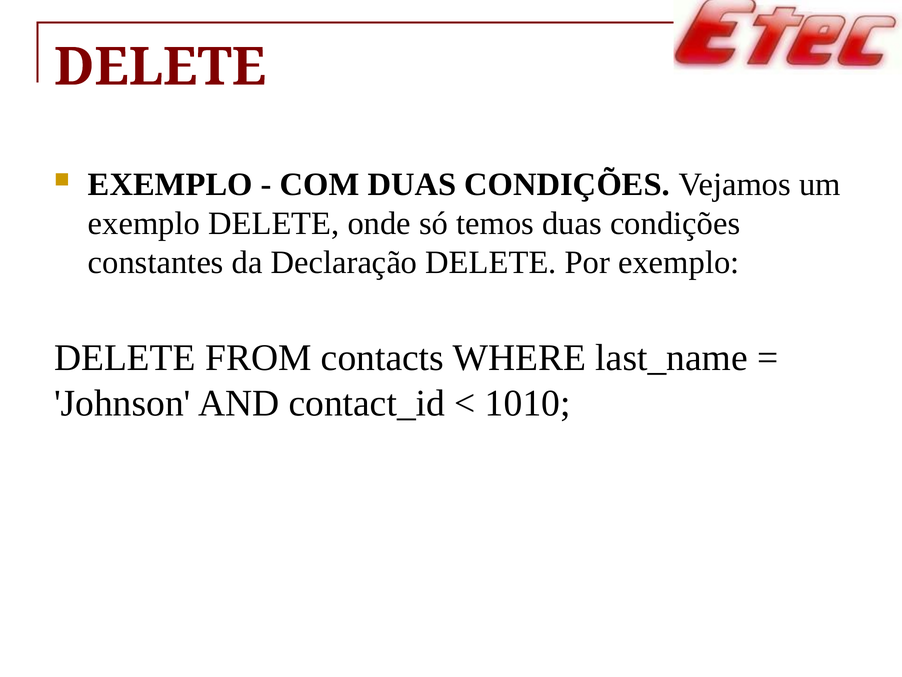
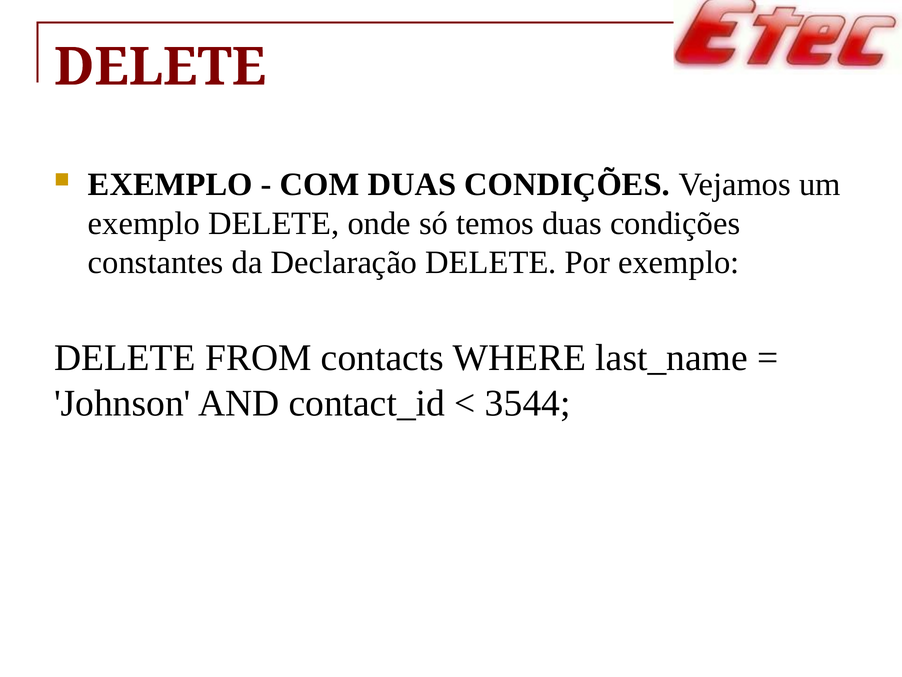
1010: 1010 -> 3544
